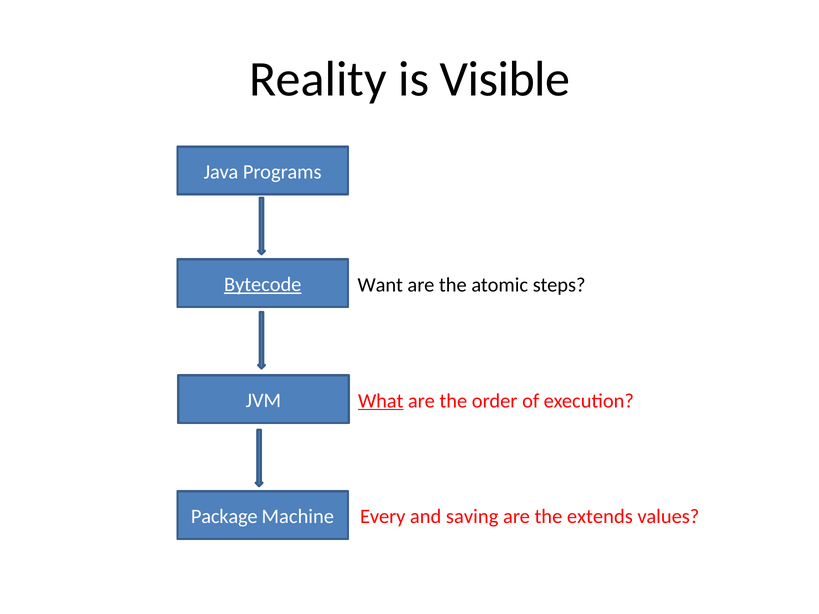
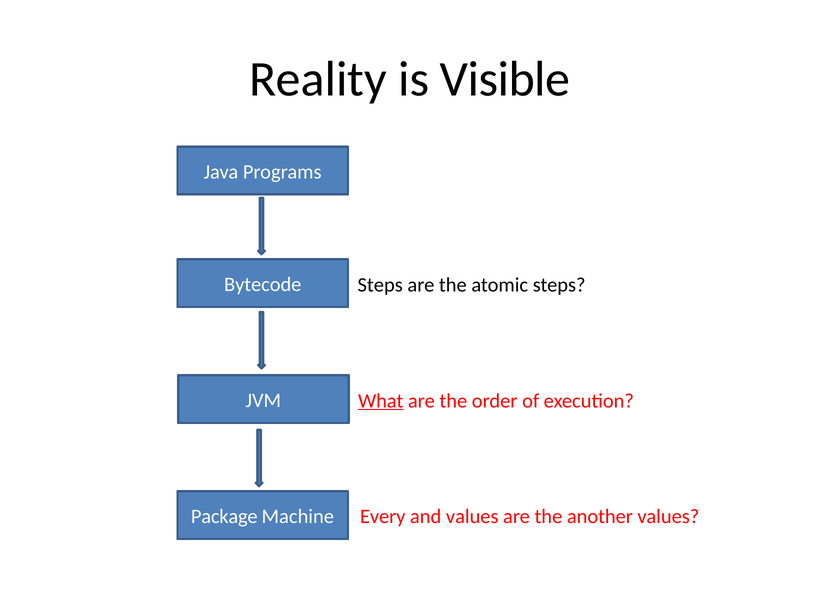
Bytecode underline: present -> none
Want at (380, 285): Want -> Steps
and saving: saving -> values
extends: extends -> another
